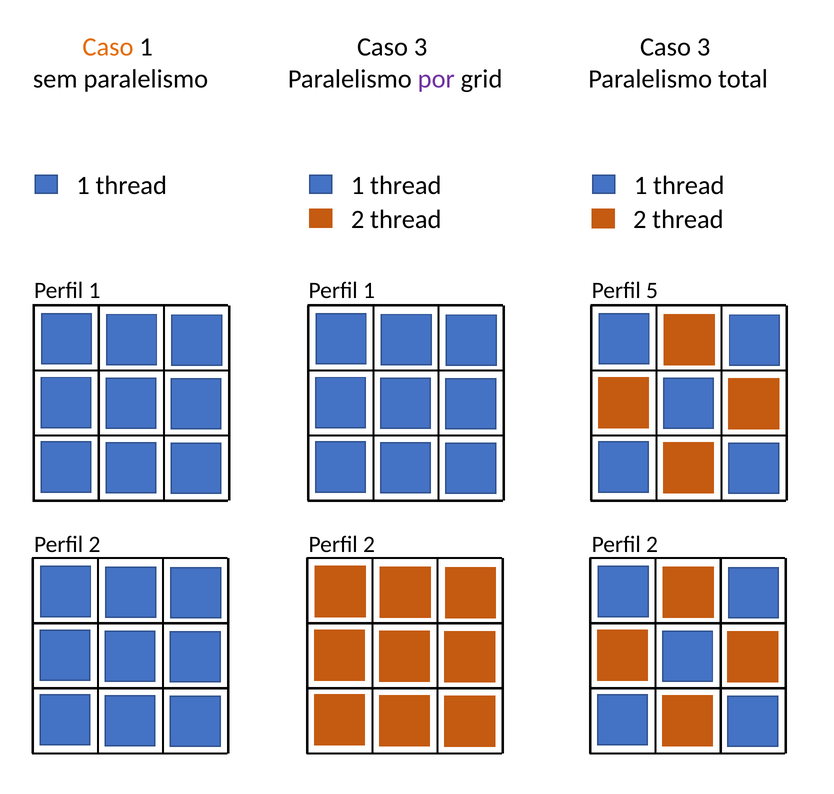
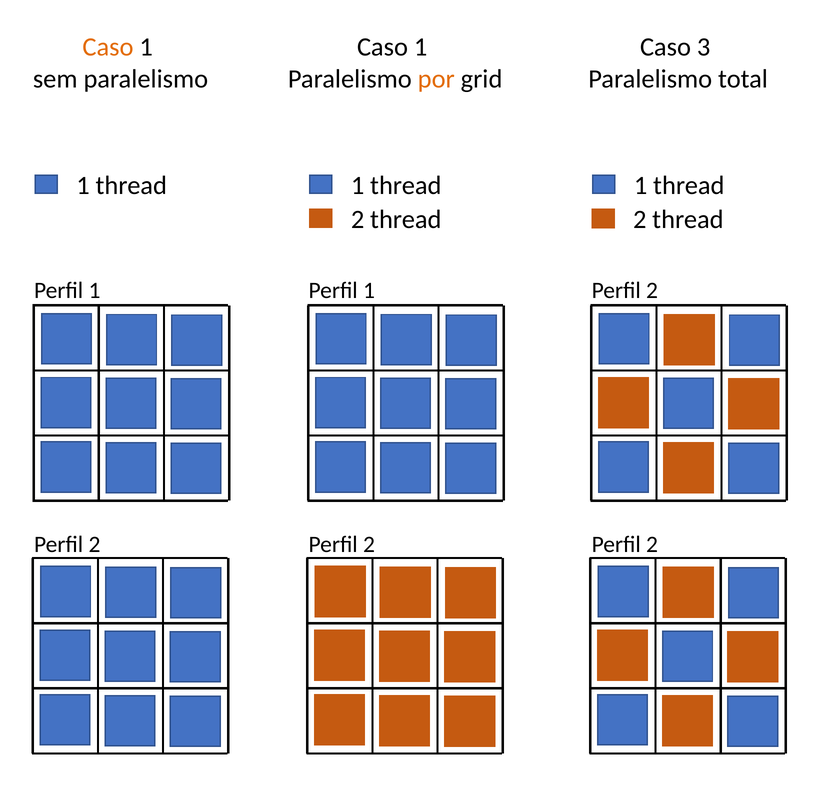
3 at (421, 47): 3 -> 1
por colour: purple -> orange
5 at (652, 291): 5 -> 2
